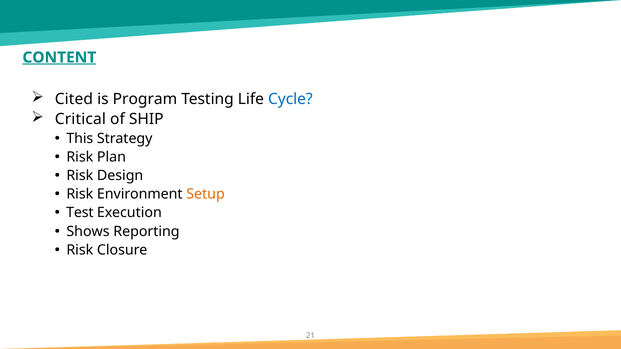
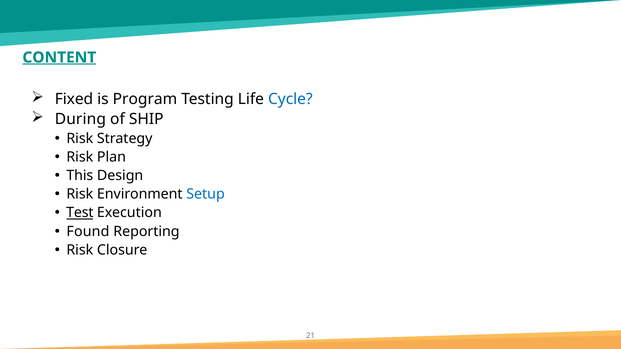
Cited: Cited -> Fixed
Critical: Critical -> During
This at (80, 139): This -> Risk
Risk at (80, 176): Risk -> This
Setup colour: orange -> blue
Test underline: none -> present
Shows: Shows -> Found
